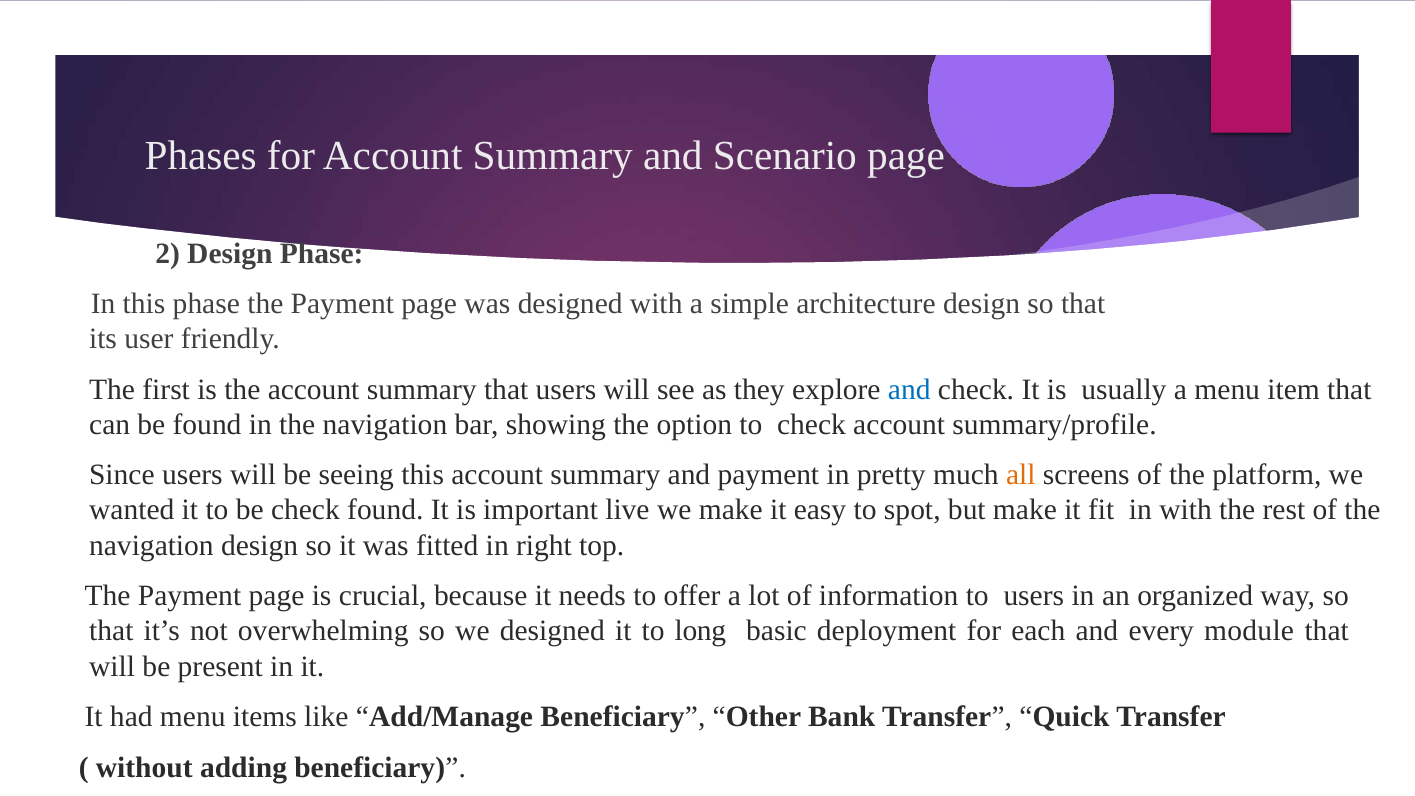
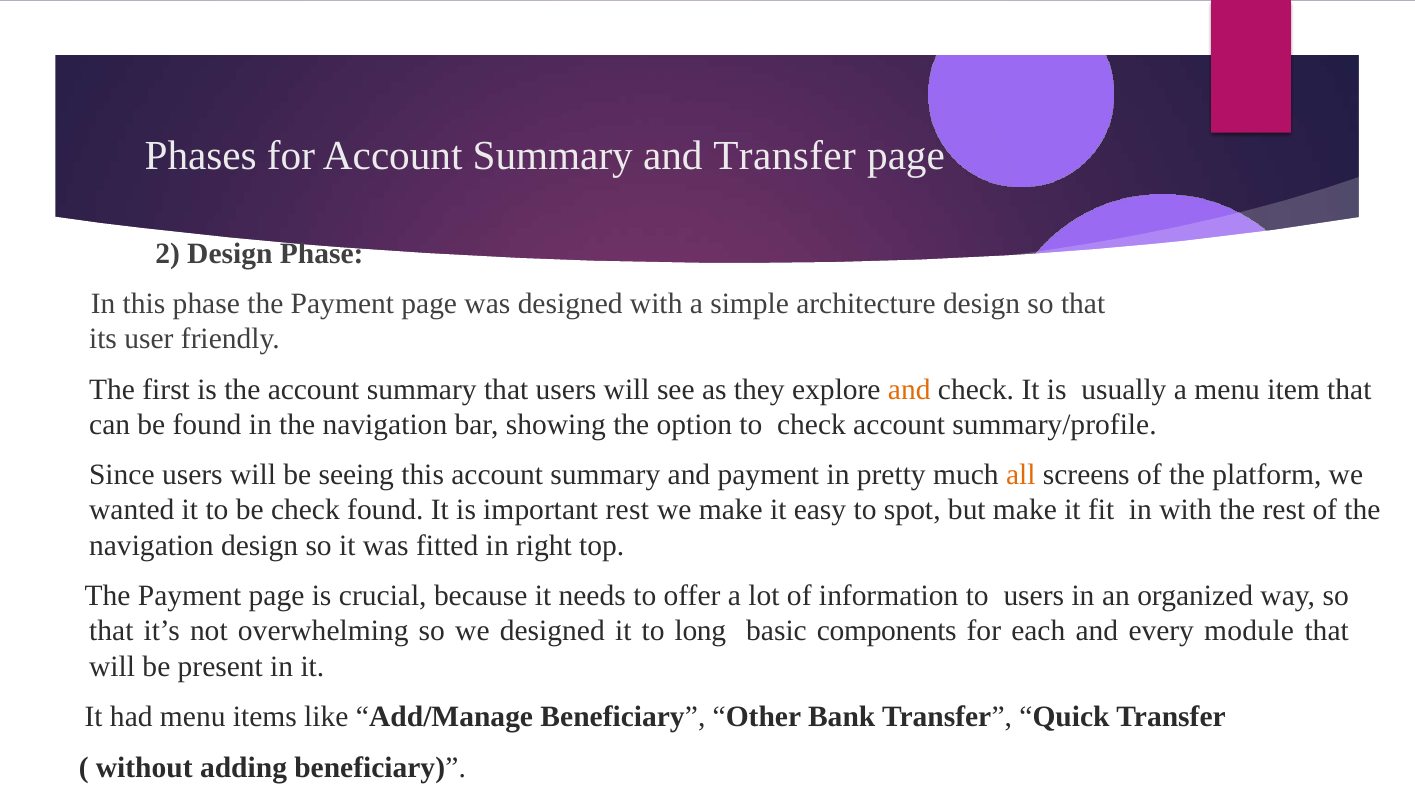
and Scenario: Scenario -> Transfer
and at (909, 389) colour: blue -> orange
important live: live -> rest
deployment: deployment -> components
